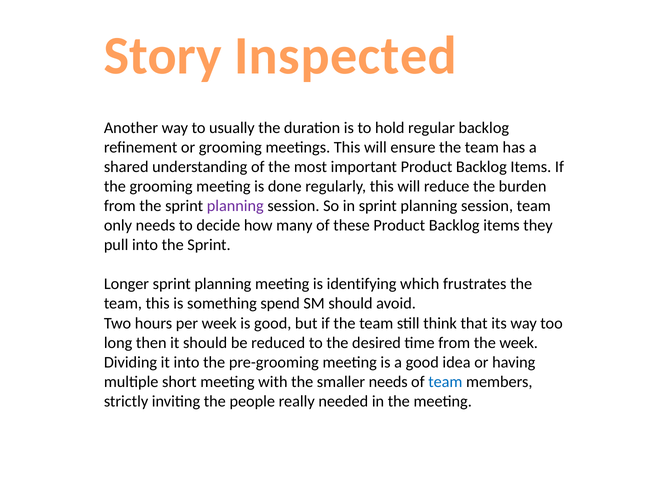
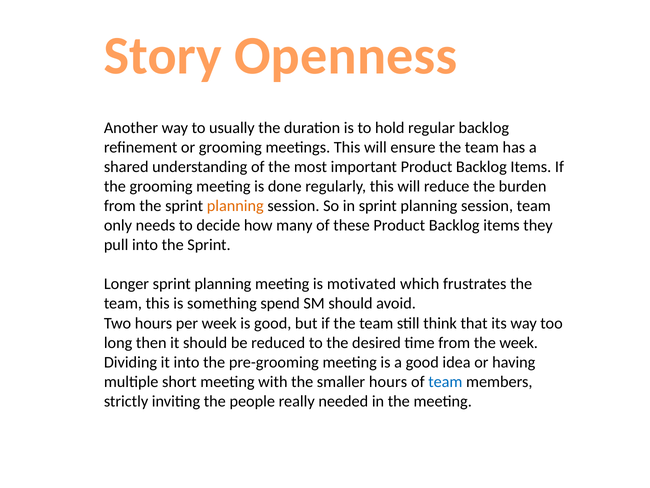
Inspected: Inspected -> Openness
planning at (235, 206) colour: purple -> orange
identifying: identifying -> motivated
smaller needs: needs -> hours
